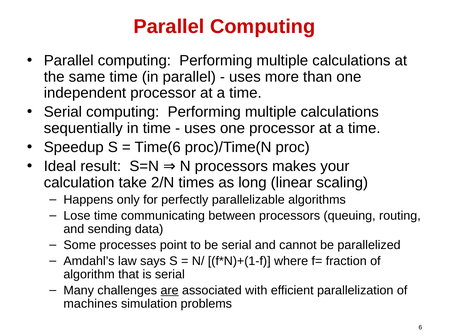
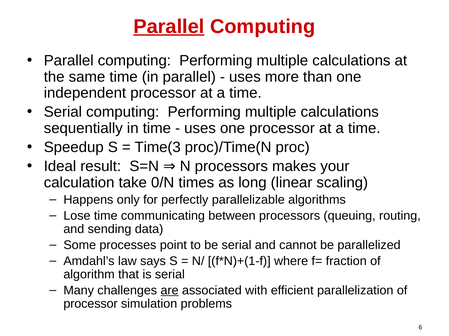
Parallel at (169, 27) underline: none -> present
Time(6: Time(6 -> Time(3
2/N: 2/N -> 0/N
machines at (90, 304): machines -> processor
